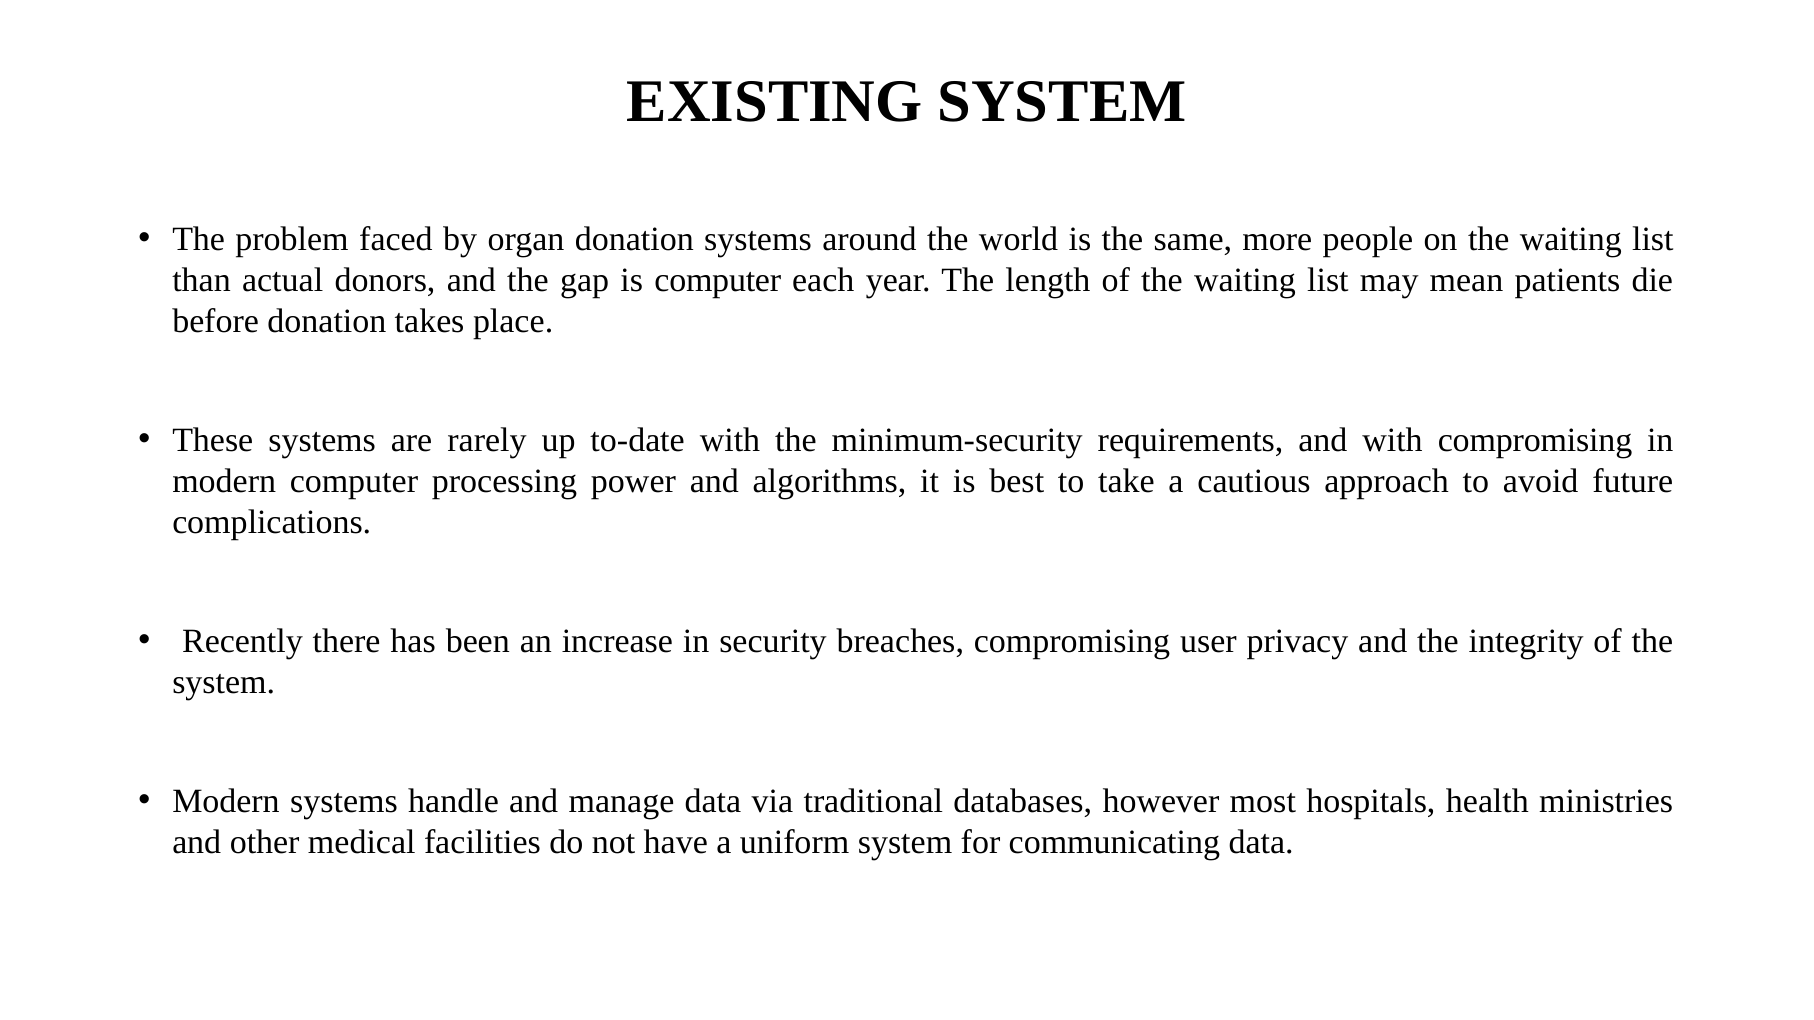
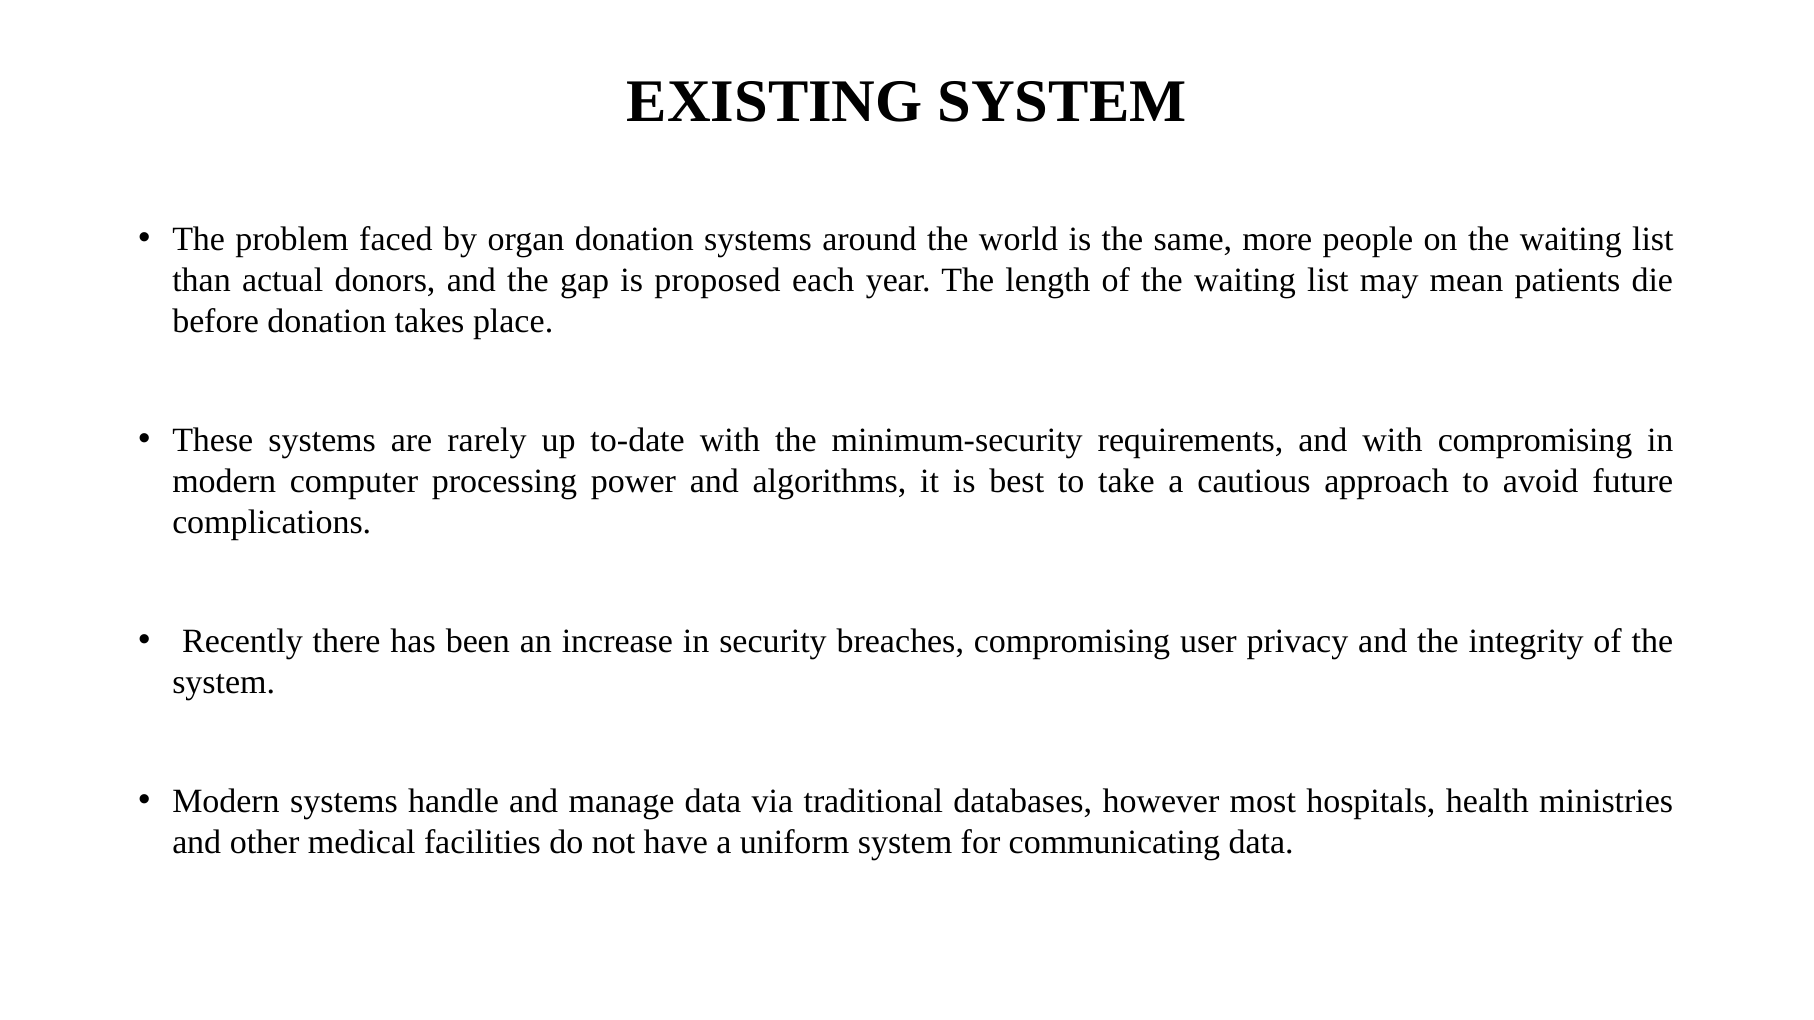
is computer: computer -> proposed
